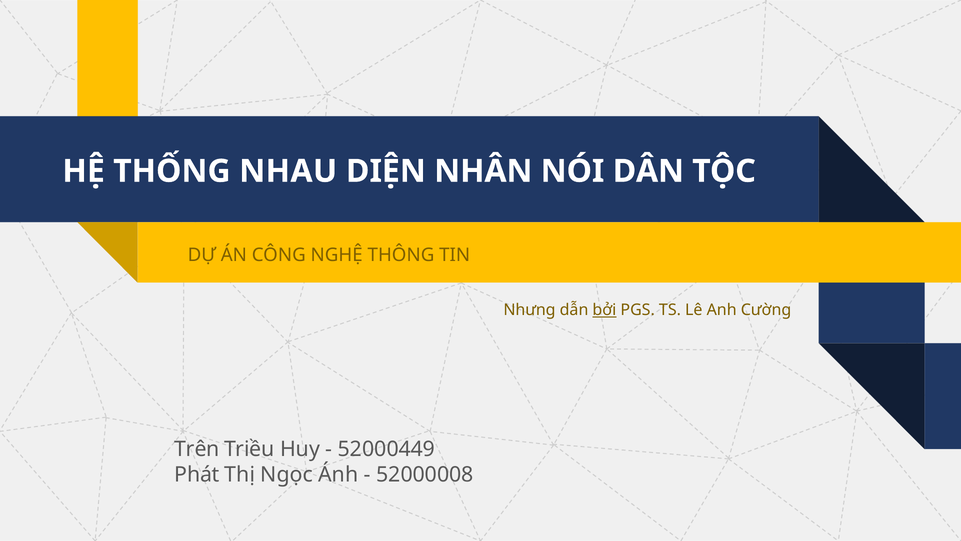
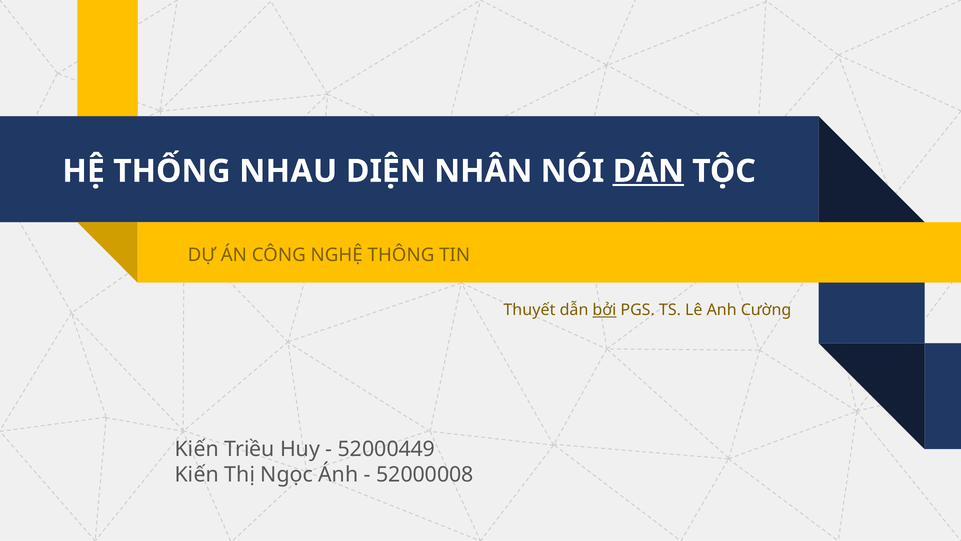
DÂN underline: none -> present
Nhưng: Nhưng -> Thuyết
Trên at (197, 449): Trên -> Kiến
Phát at (197, 474): Phát -> Kiến
